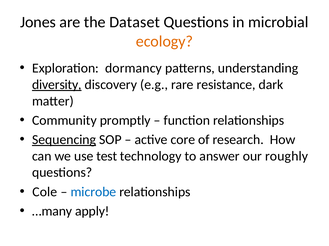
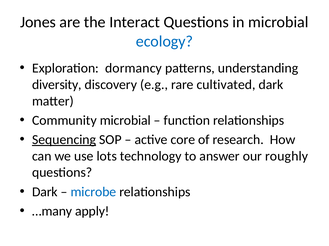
Dataset: Dataset -> Interact
ecology colour: orange -> blue
diversity underline: present -> none
resistance: resistance -> cultivated
Community promptly: promptly -> microbial
test: test -> lots
Cole at (45, 192): Cole -> Dark
